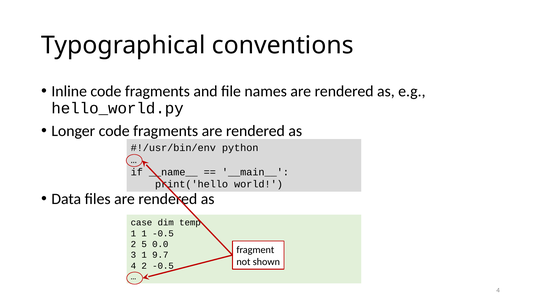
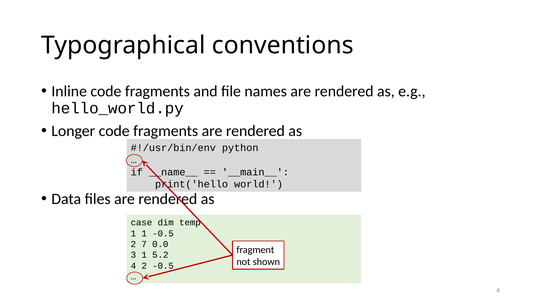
5: 5 -> 7
9.7: 9.7 -> 5.2
